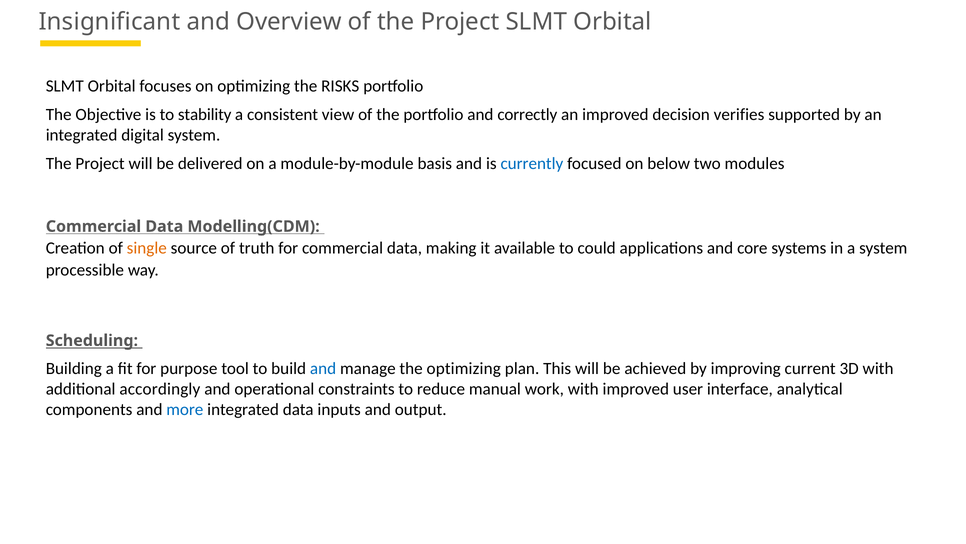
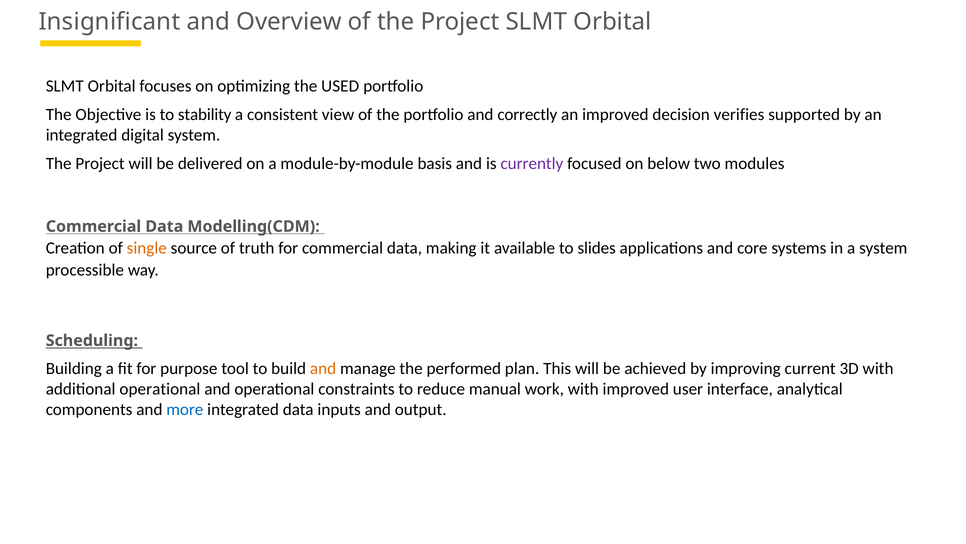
RISKS: RISKS -> USED
currently colour: blue -> purple
could: could -> slides
and at (323, 368) colour: blue -> orange
the optimizing: optimizing -> performed
additional accordingly: accordingly -> operational
